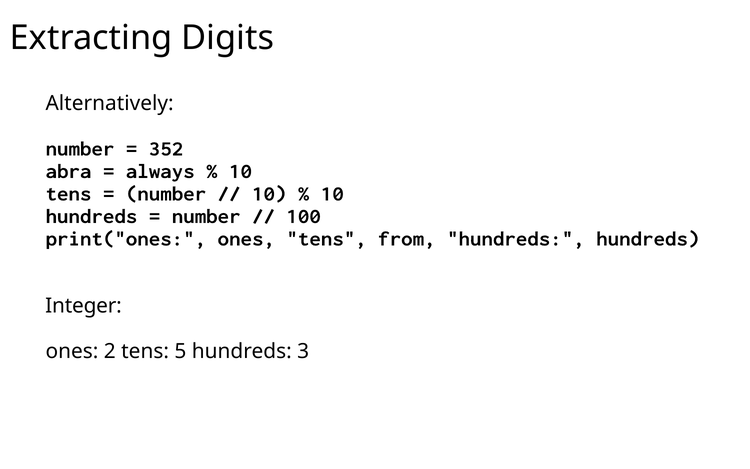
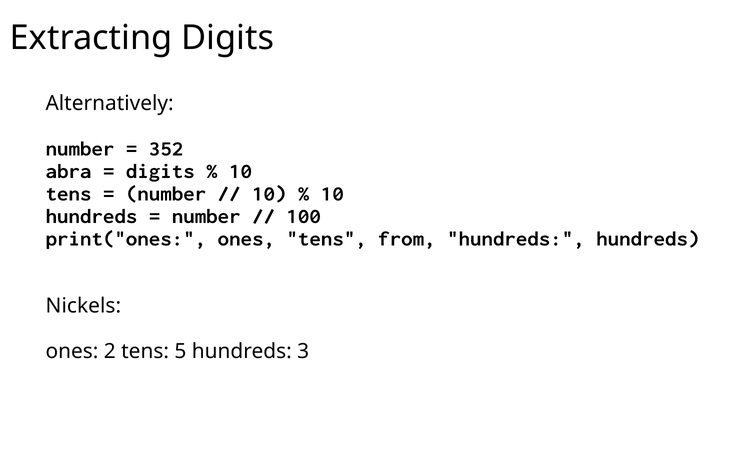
always at (160, 171): always -> digits
Integer: Integer -> Nickels
